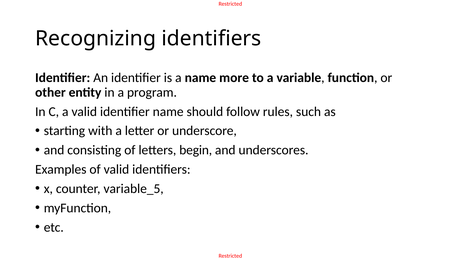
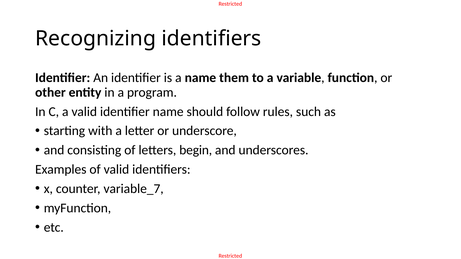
more: more -> them
variable_5: variable_5 -> variable_7
